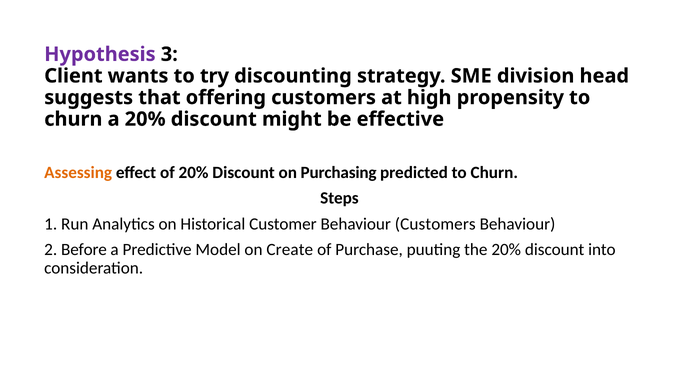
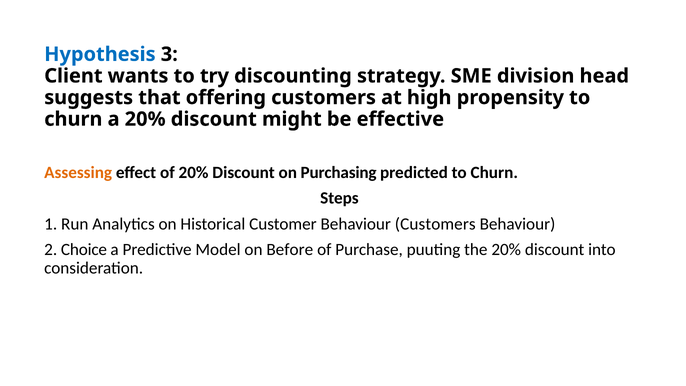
Hypothesis colour: purple -> blue
Before: Before -> Choice
Create: Create -> Before
